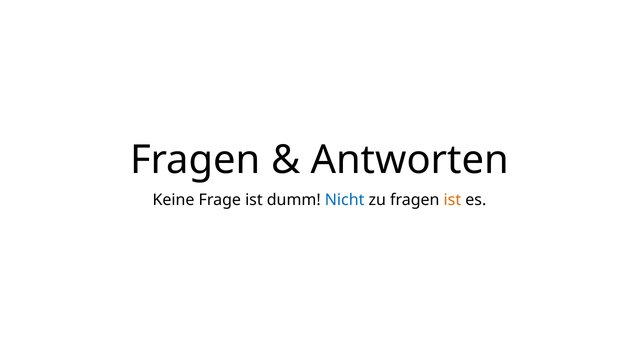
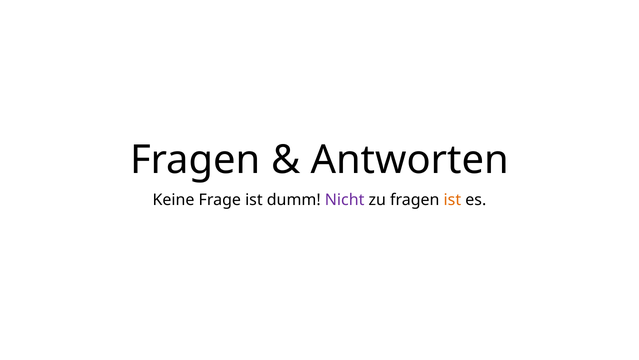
Nicht colour: blue -> purple
